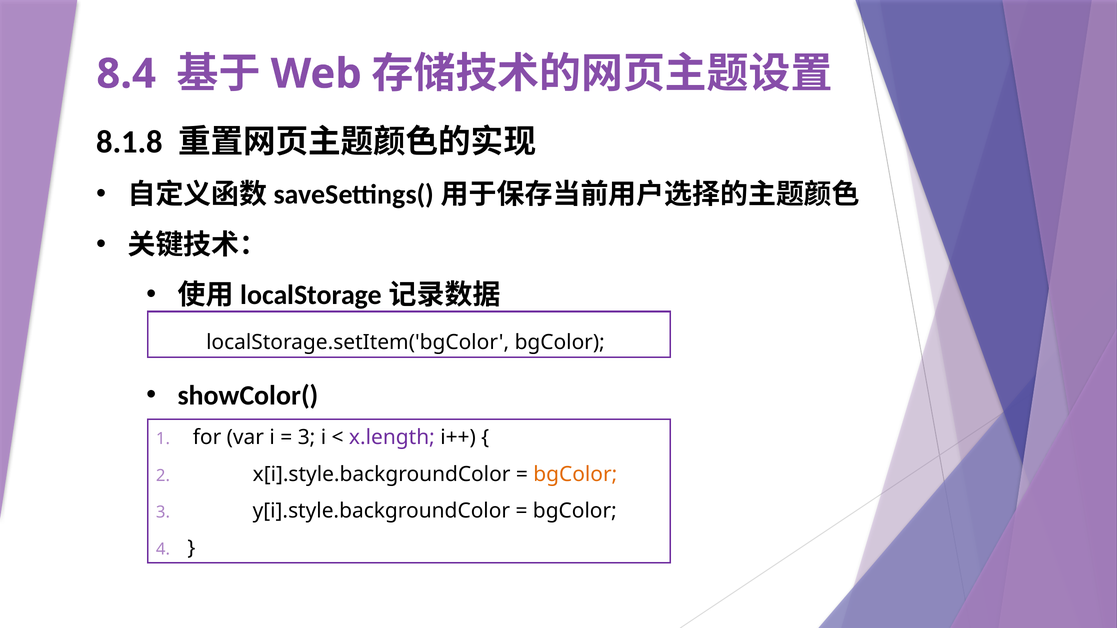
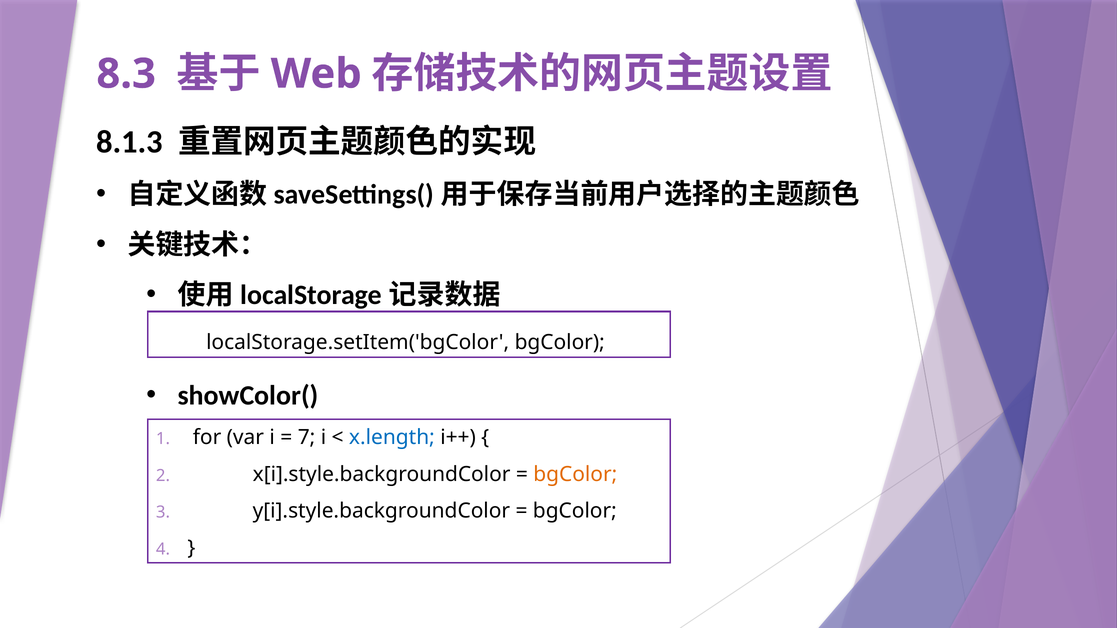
8.4: 8.4 -> 8.3
8.1.8: 8.1.8 -> 8.1.3
3 at (307, 438): 3 -> 7
x.length colour: purple -> blue
